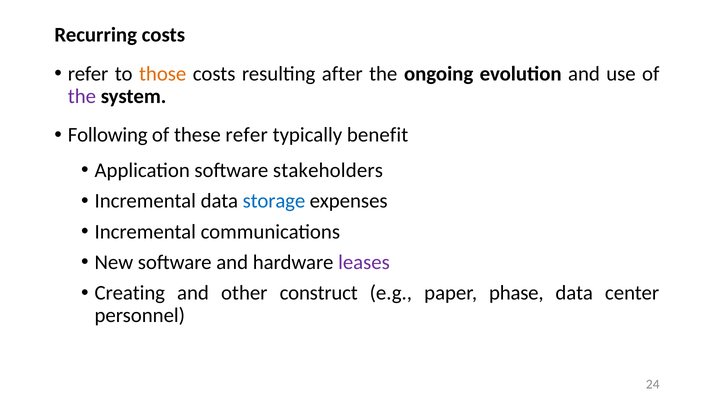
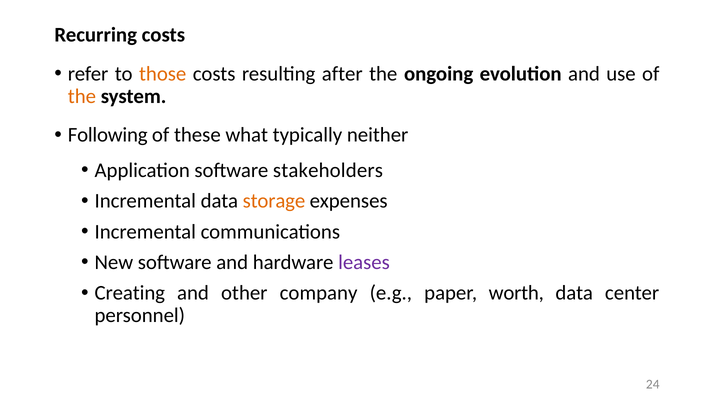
the at (82, 96) colour: purple -> orange
these refer: refer -> what
benefit: benefit -> neither
storage colour: blue -> orange
construct: construct -> company
phase: phase -> worth
